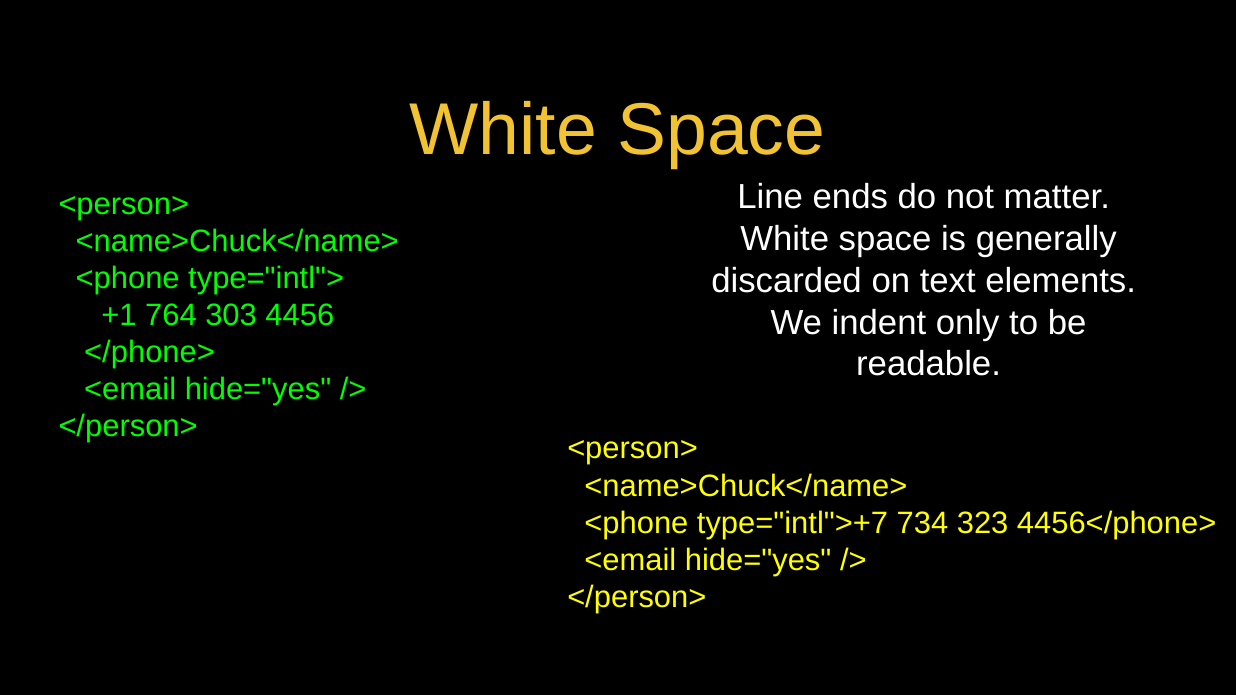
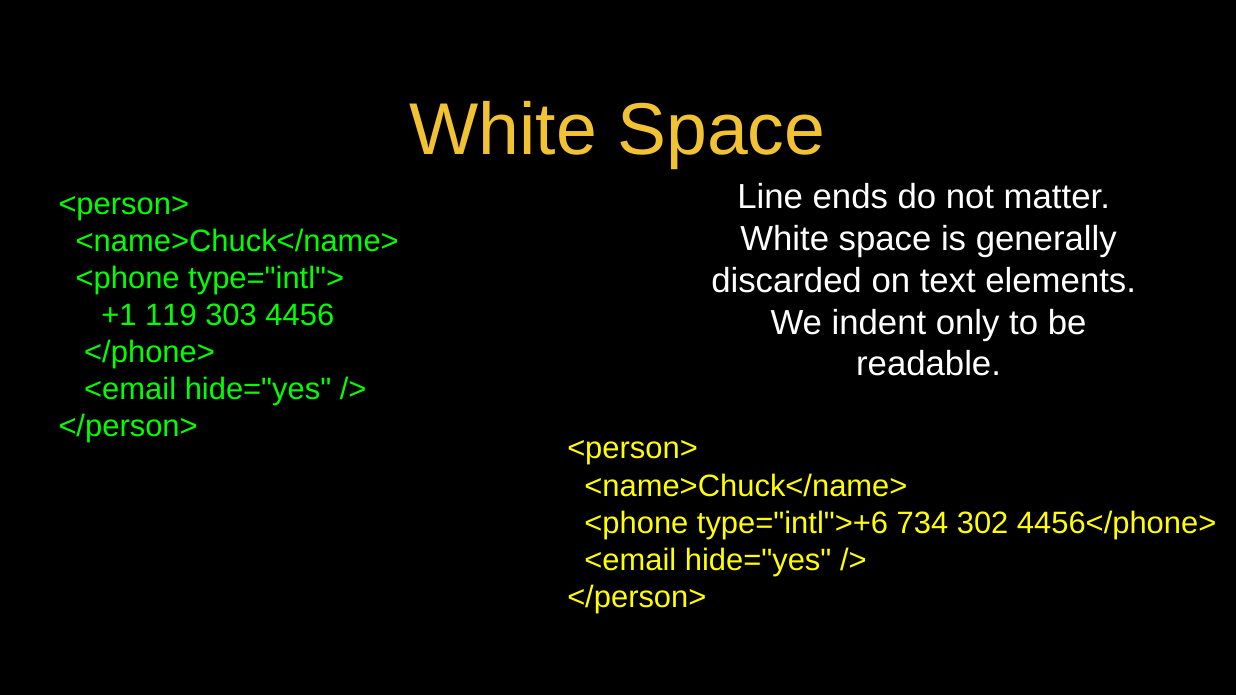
764: 764 -> 119
type="intl">+7: type="intl">+7 -> type="intl">+6
323: 323 -> 302
